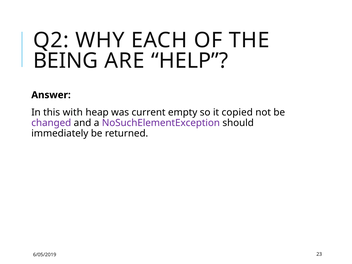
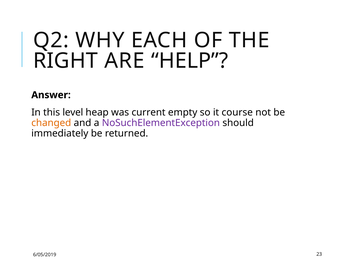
BEING: BEING -> RIGHT
with: with -> level
copied: copied -> course
changed colour: purple -> orange
